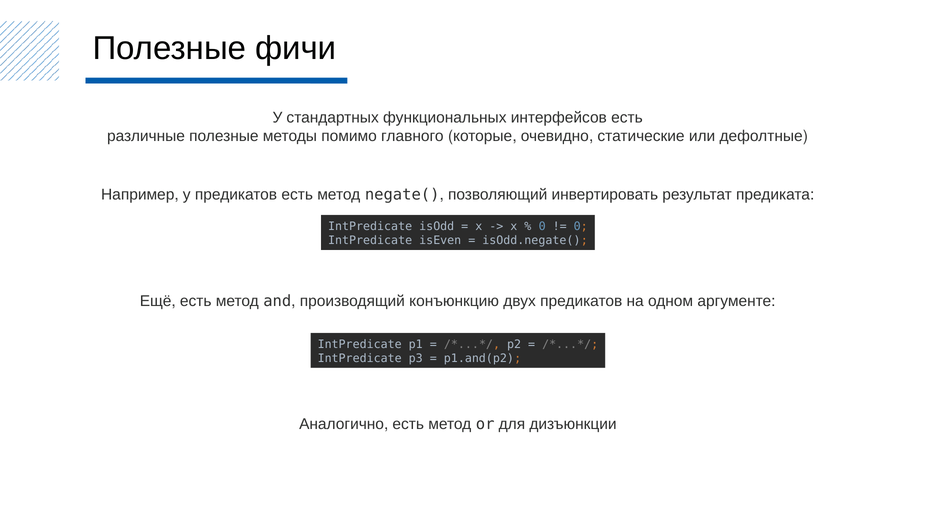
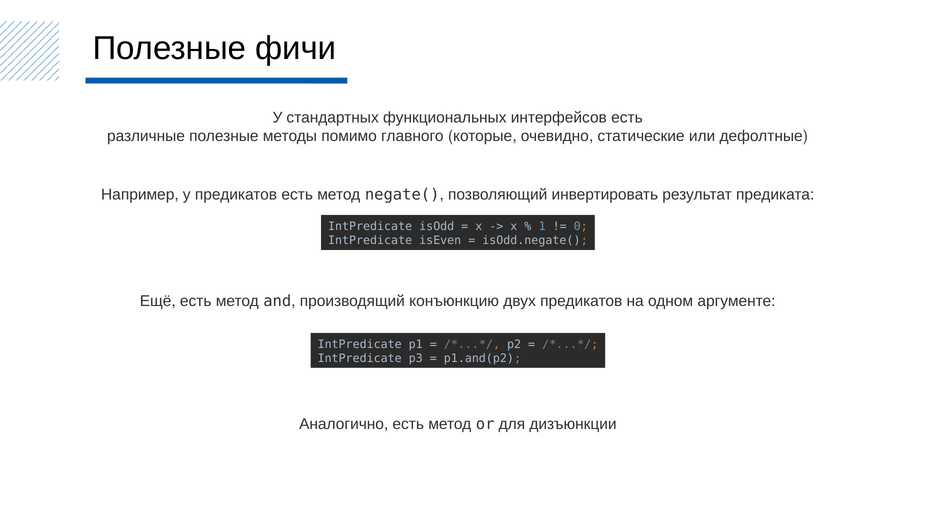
0 at (542, 226): 0 -> 1
